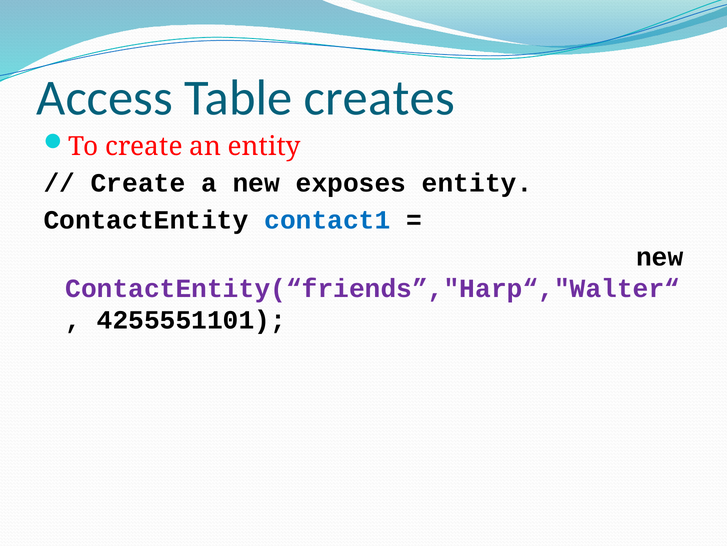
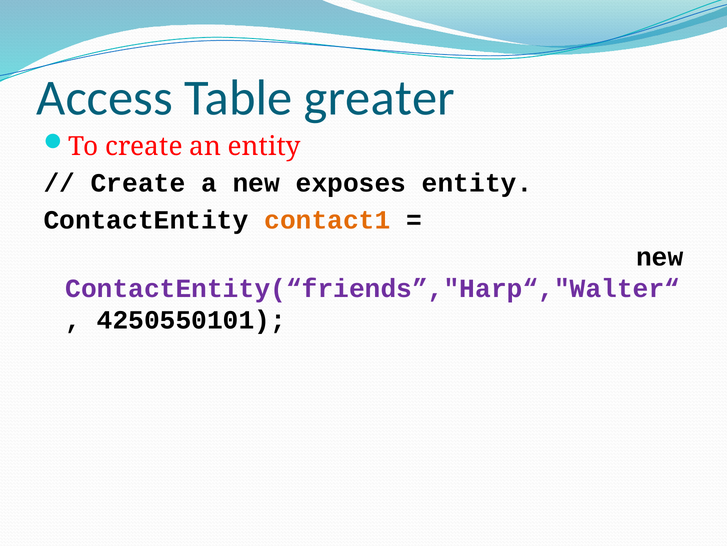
creates: creates -> greater
contact1 colour: blue -> orange
4255551101: 4255551101 -> 4250550101
